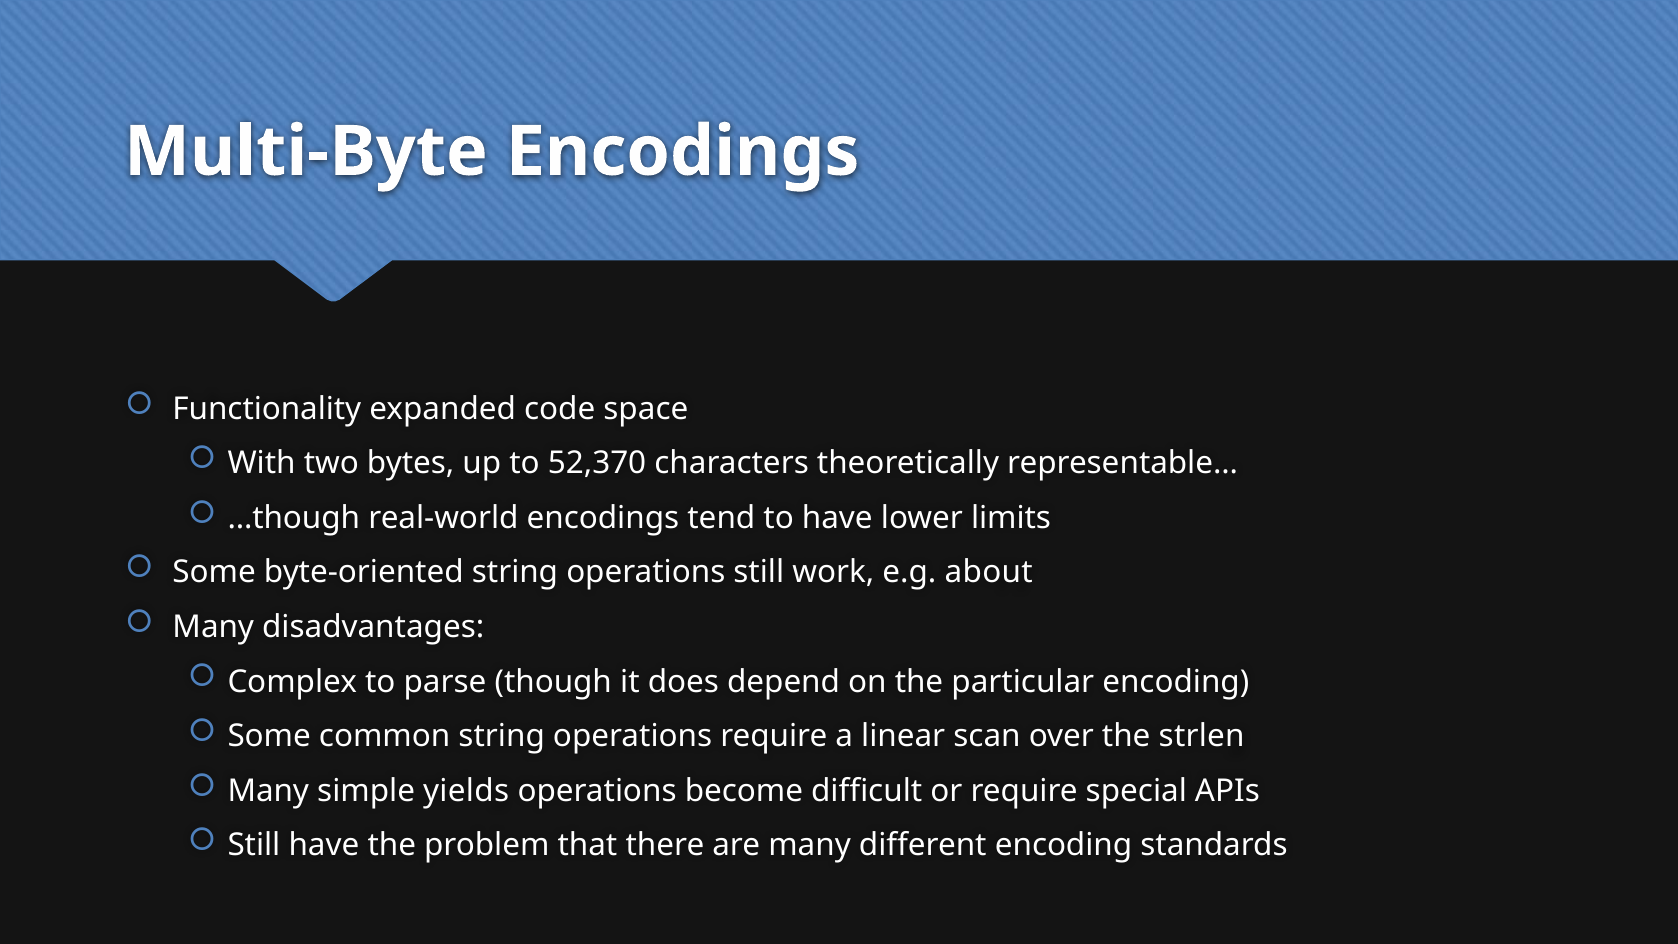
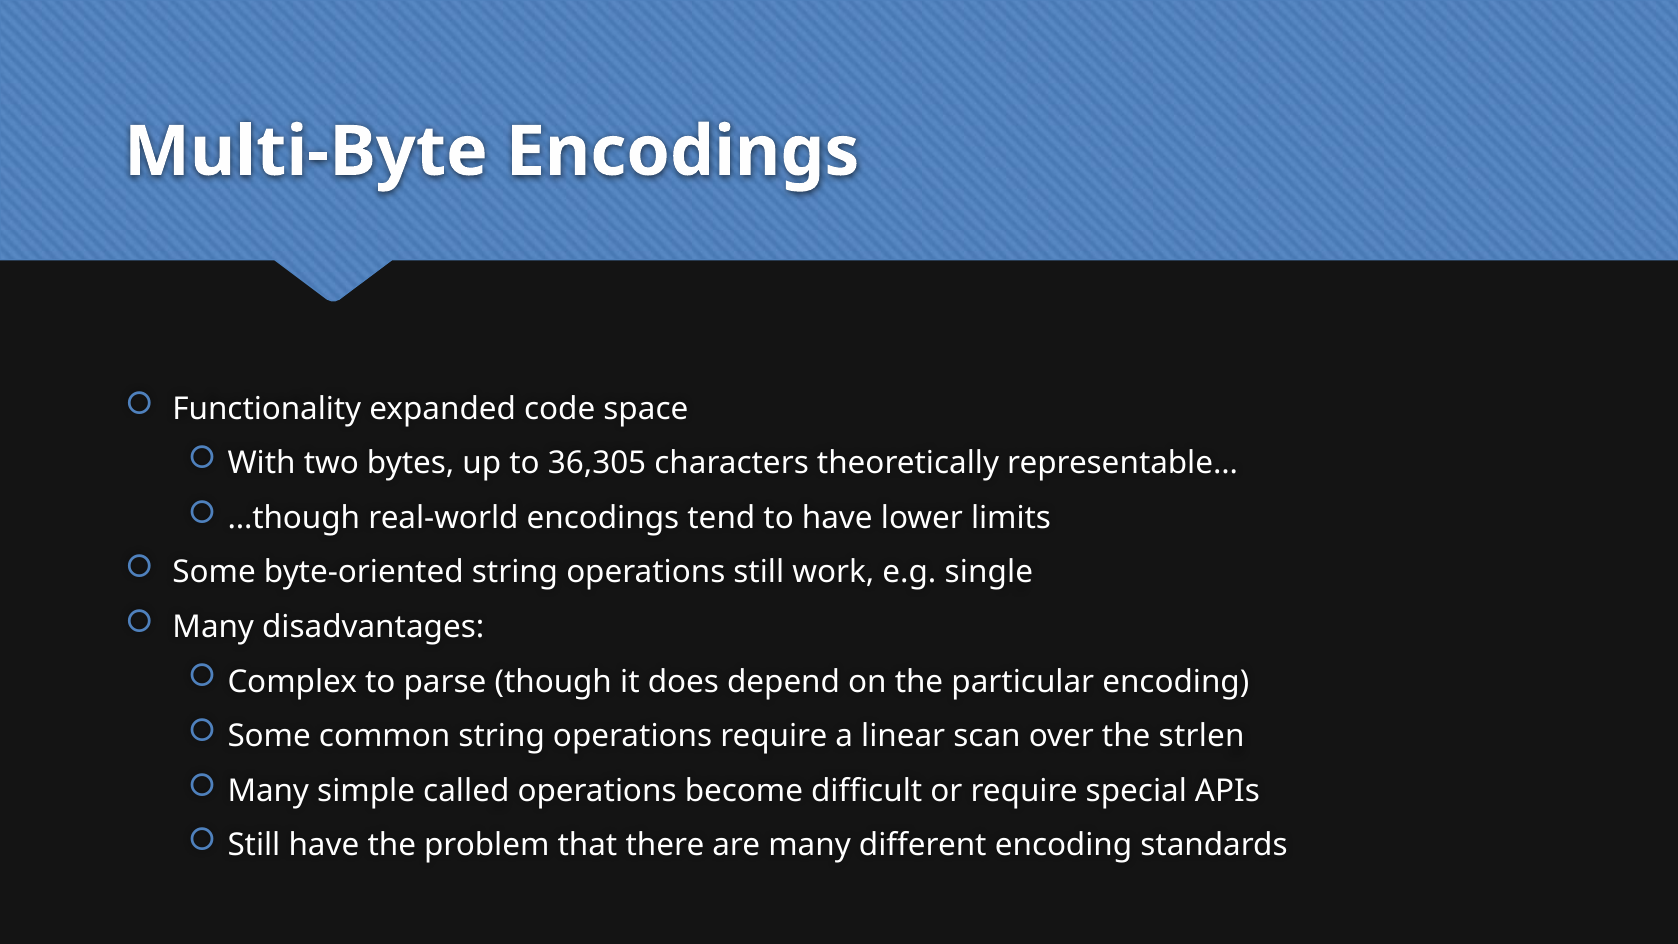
52,370: 52,370 -> 36,305
about: about -> single
yields: yields -> called
